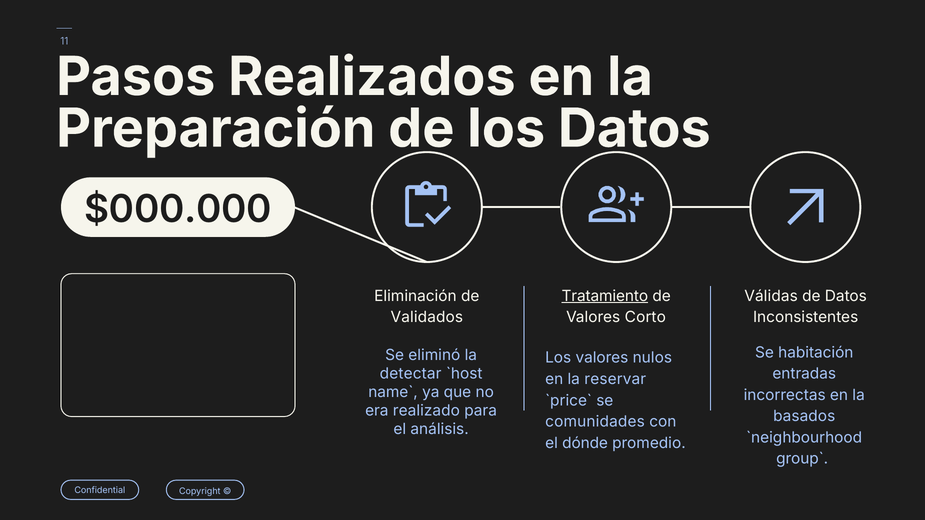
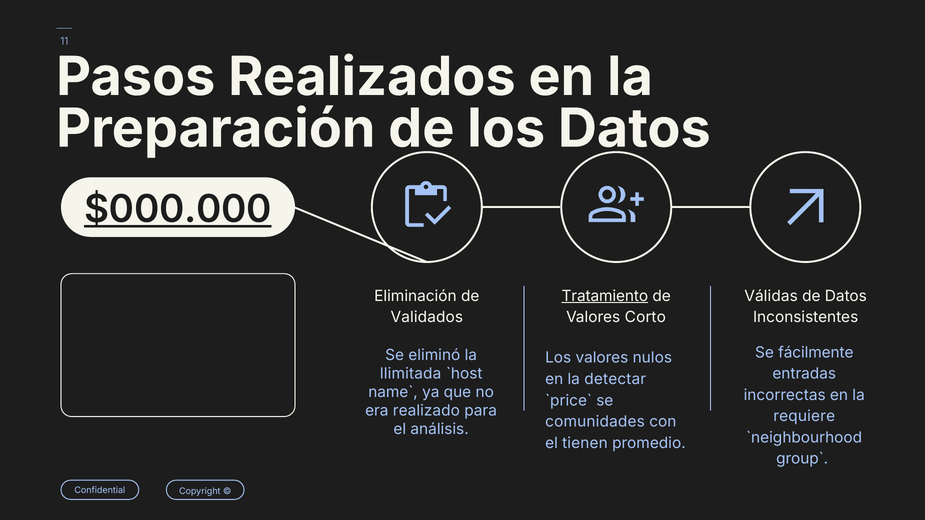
$000.000 underline: none -> present
habitación: habitación -> fácilmente
detectar: detectar -> llimitada
reservar: reservar -> detectar
basados: basados -> requiere
dónde: dónde -> tienen
